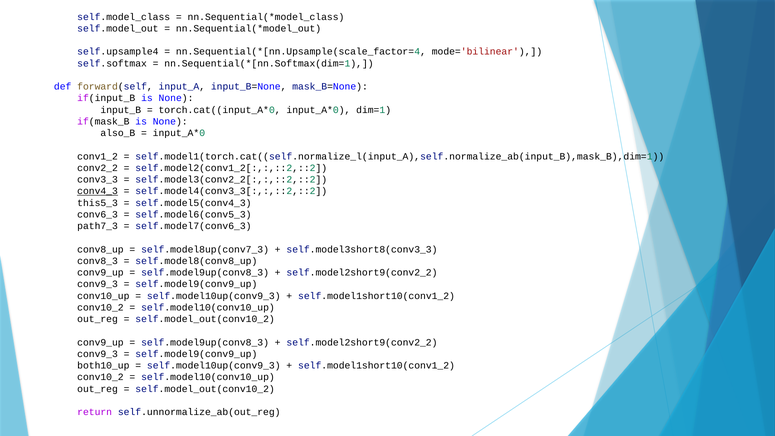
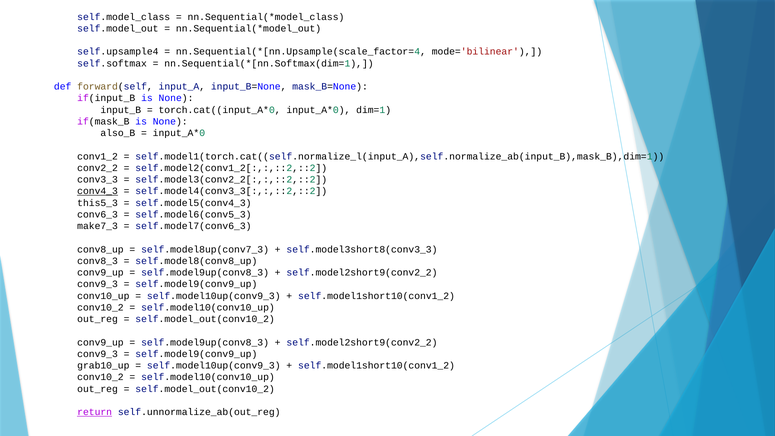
path7_3: path7_3 -> make7_3
both10_up: both10_up -> grab10_up
return underline: none -> present
